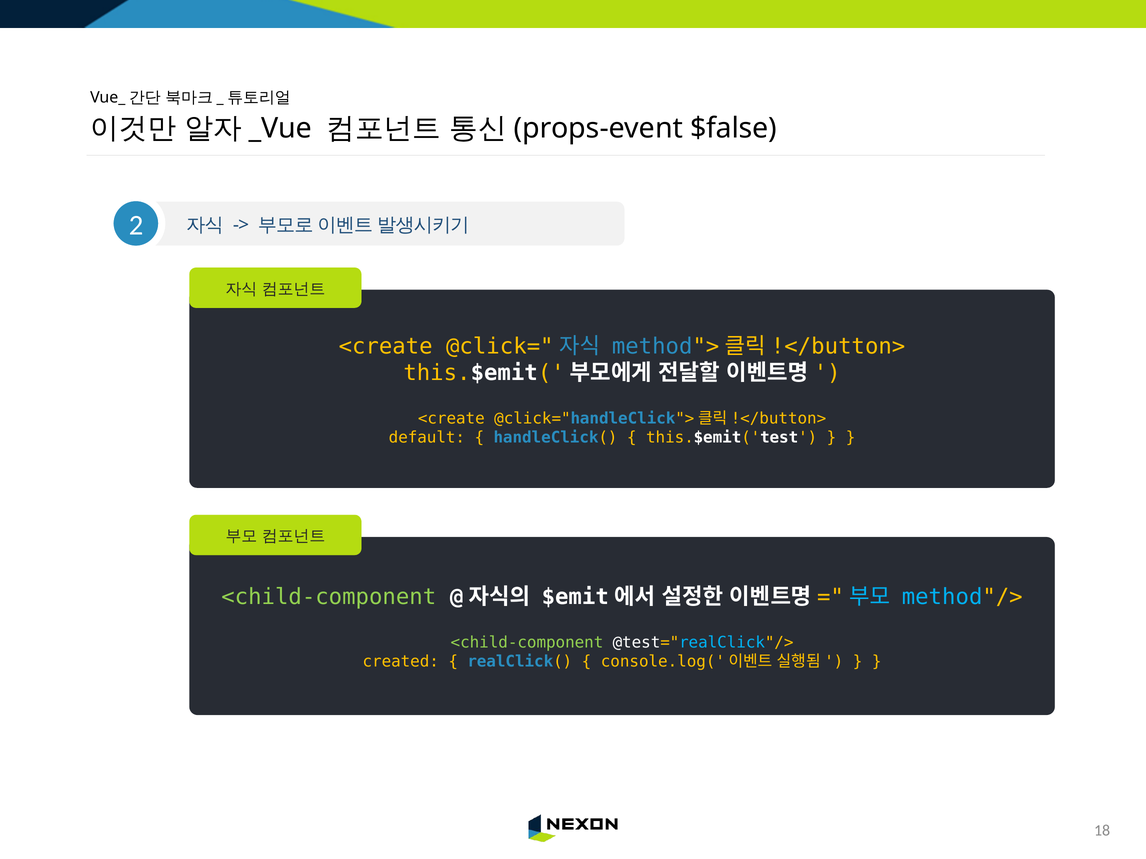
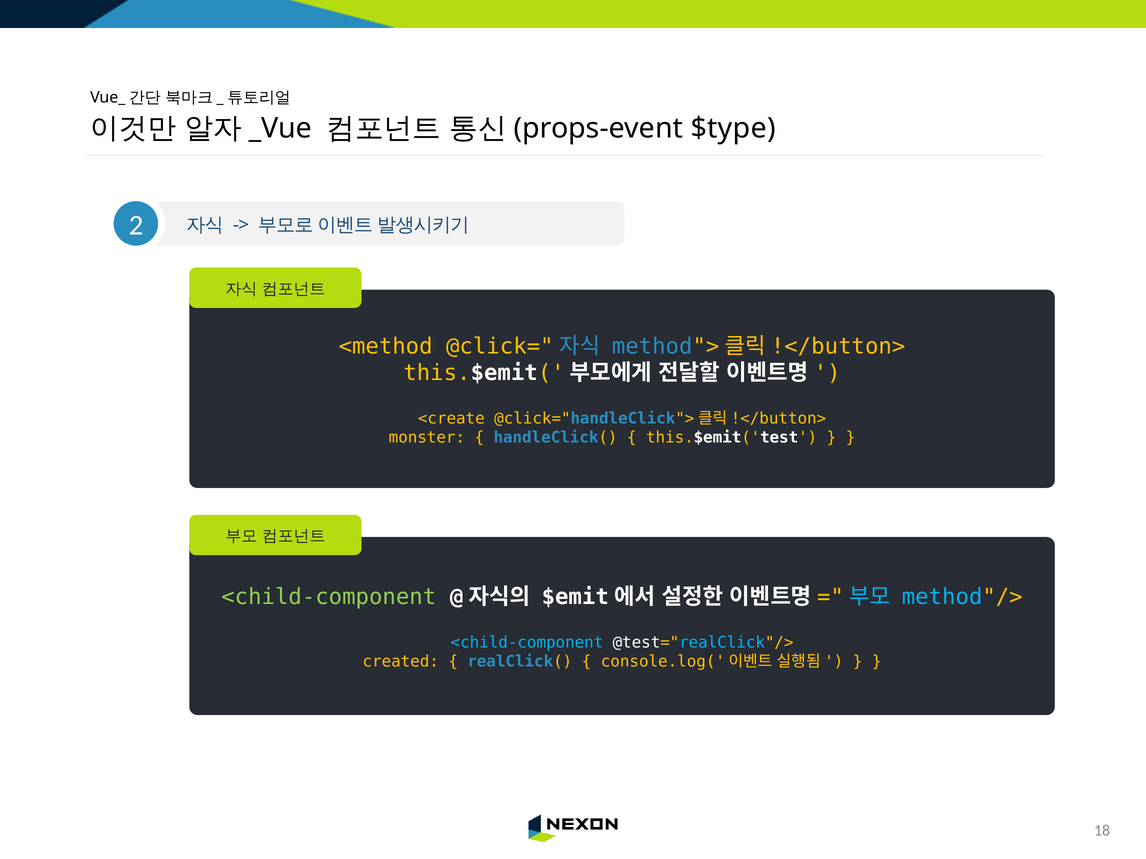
$false: $false -> $type
<create at (386, 347): <create -> <method
default: default -> monster
<child-component at (527, 643) colour: light green -> light blue
